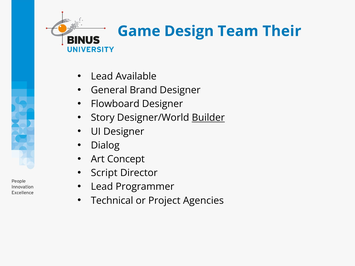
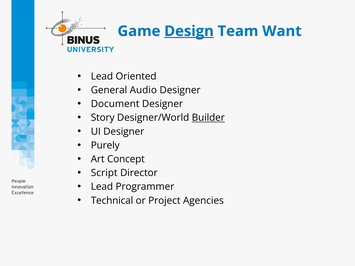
Design underline: none -> present
Their: Their -> Want
Available: Available -> Oriented
Brand: Brand -> Audio
Flowboard: Flowboard -> Document
Dialog: Dialog -> Purely
